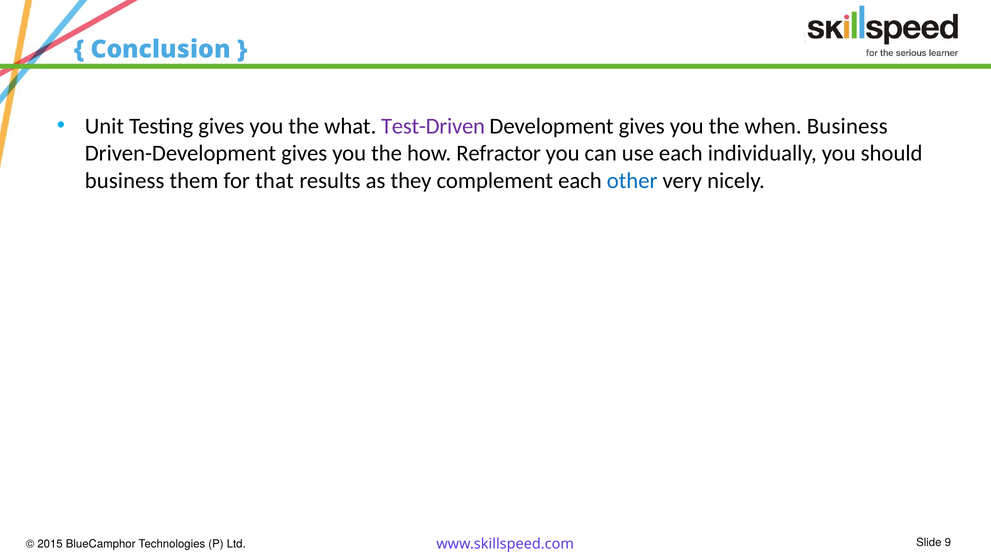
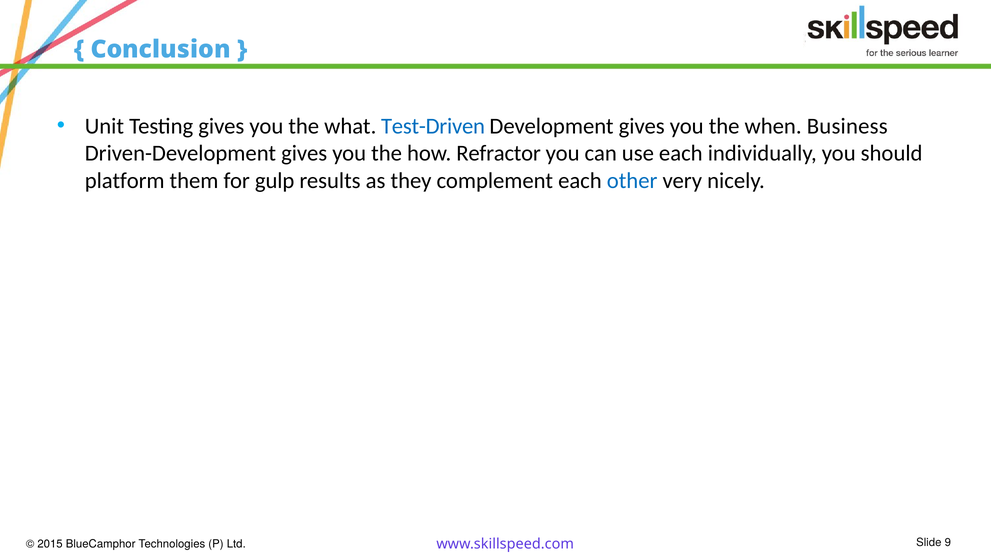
Test-Driven colour: purple -> blue
business at (125, 180): business -> platform
that: that -> gulp
